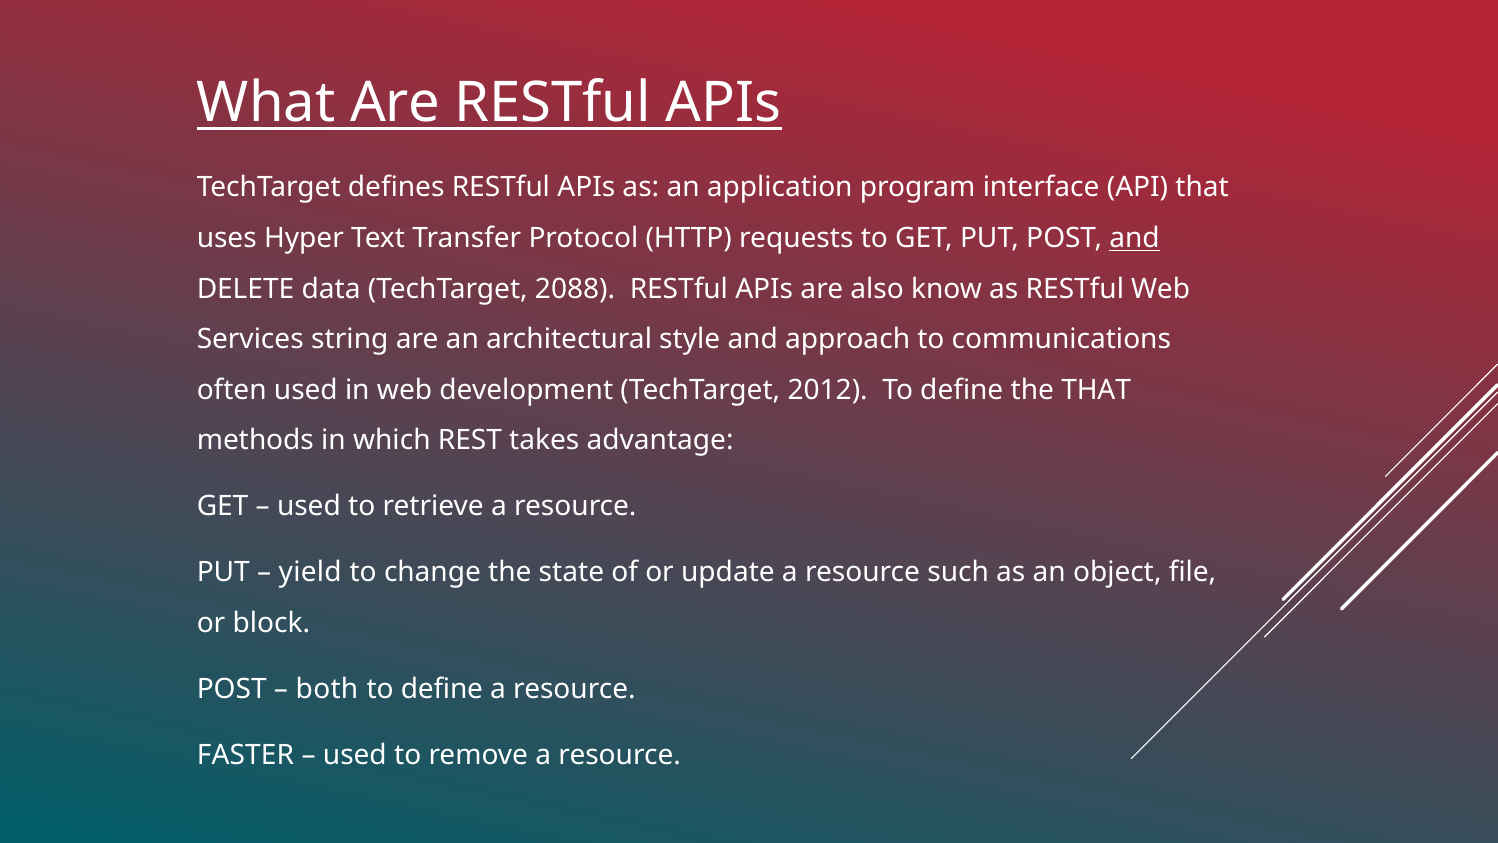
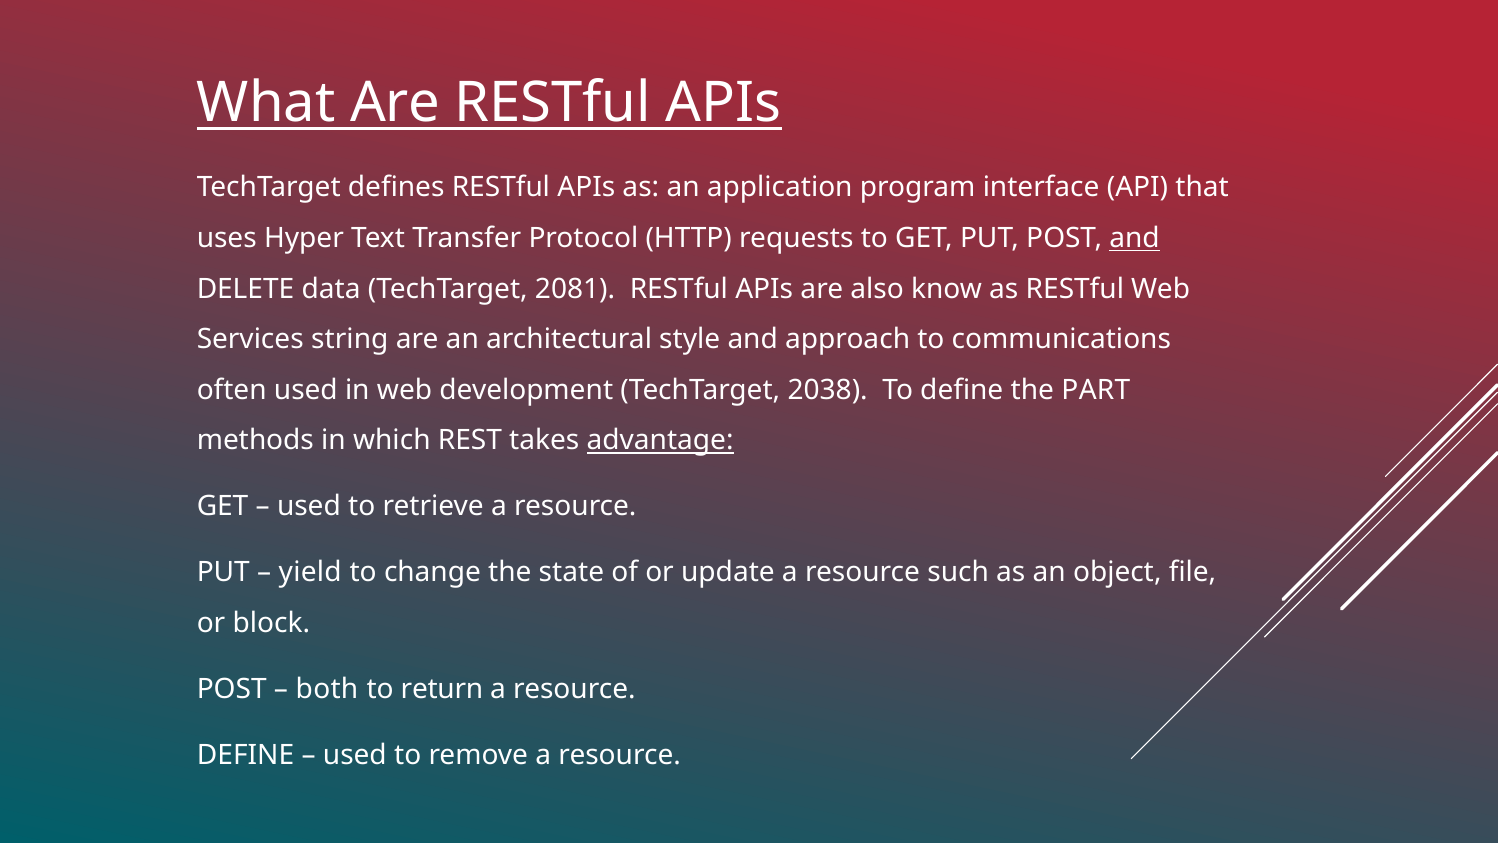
2088: 2088 -> 2081
2012: 2012 -> 2038
the THAT: THAT -> PART
advantage underline: none -> present
define at (442, 689): define -> return
FASTER at (245, 754): FASTER -> DEFINE
